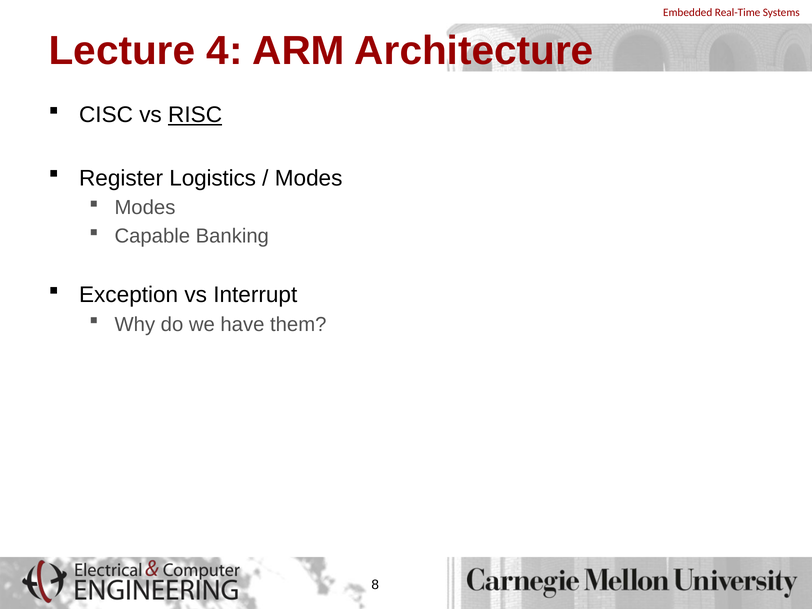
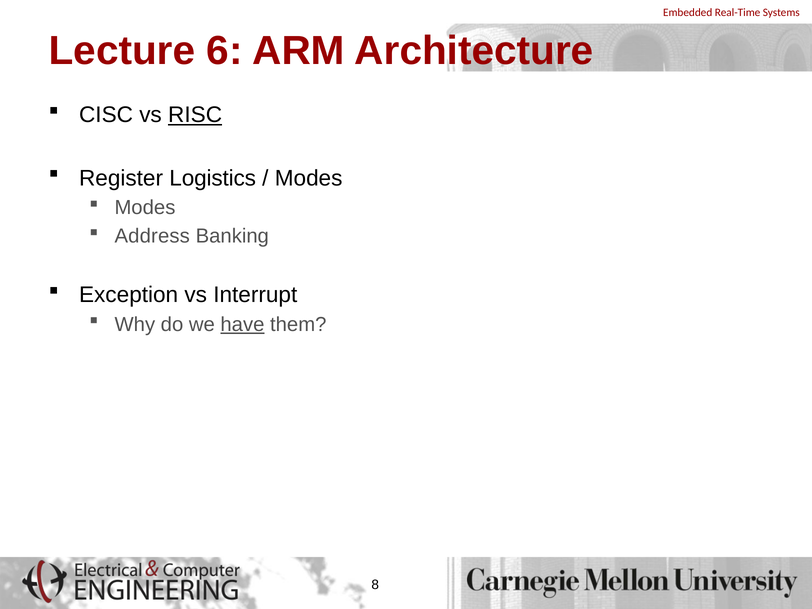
4: 4 -> 6
Capable: Capable -> Address
have underline: none -> present
